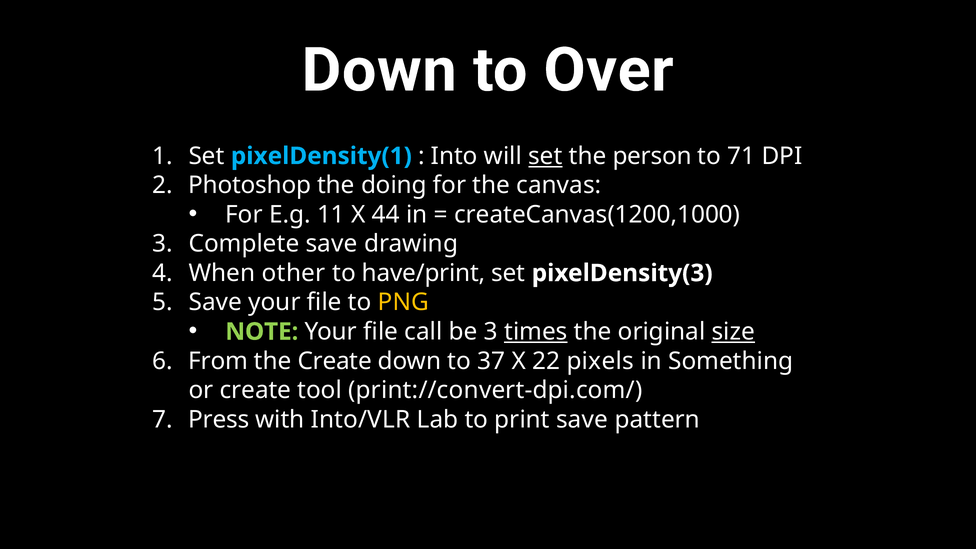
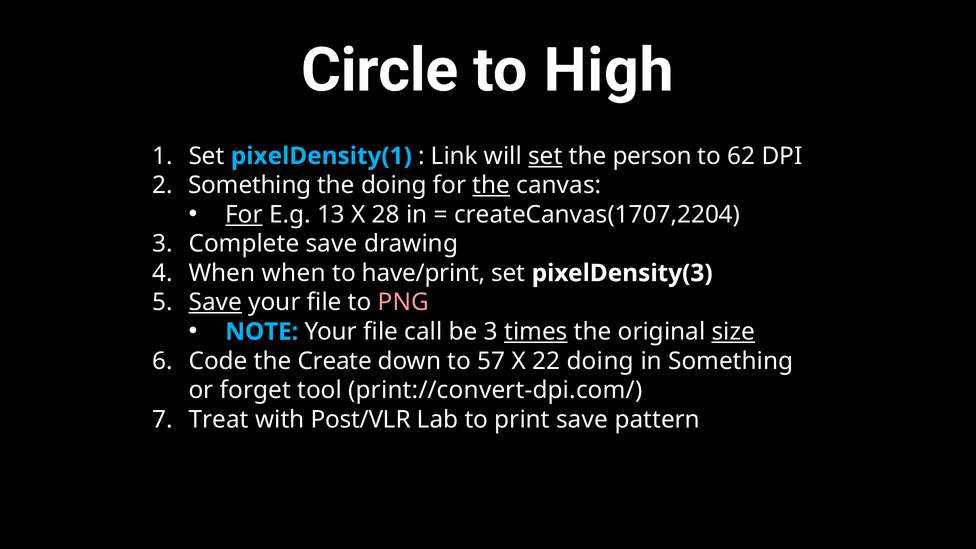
Down at (379, 70): Down -> Circle
Over: Over -> High
Into: Into -> Link
71: 71 -> 62
Photoshop at (250, 185): Photoshop -> Something
the at (491, 185) underline: none -> present
For at (244, 215) underline: none -> present
11: 11 -> 13
44: 44 -> 28
createCanvas(1200,1000: createCanvas(1200,1000 -> createCanvas(1707,2204
When other: other -> when
Save at (215, 302) underline: none -> present
PNG colour: yellow -> pink
NOTE colour: light green -> light blue
From: From -> Code
37: 37 -> 57
22 pixels: pixels -> doing
or create: create -> forget
Press: Press -> Treat
Into/VLR: Into/VLR -> Post/VLR
